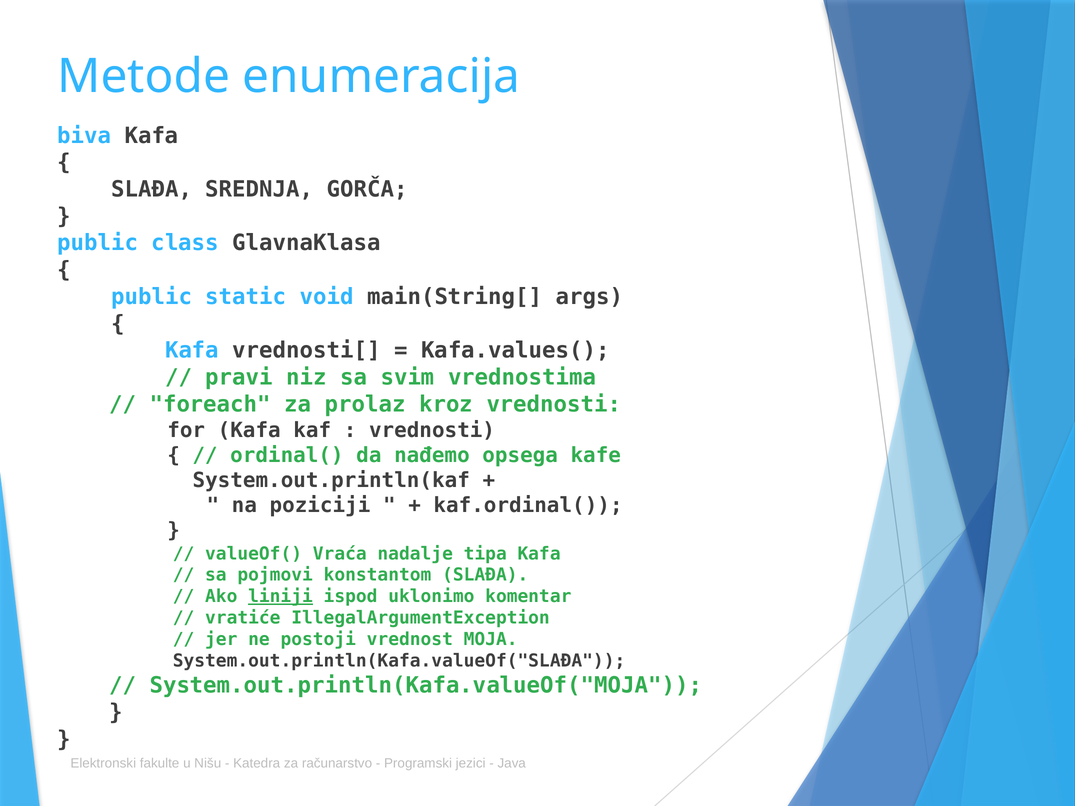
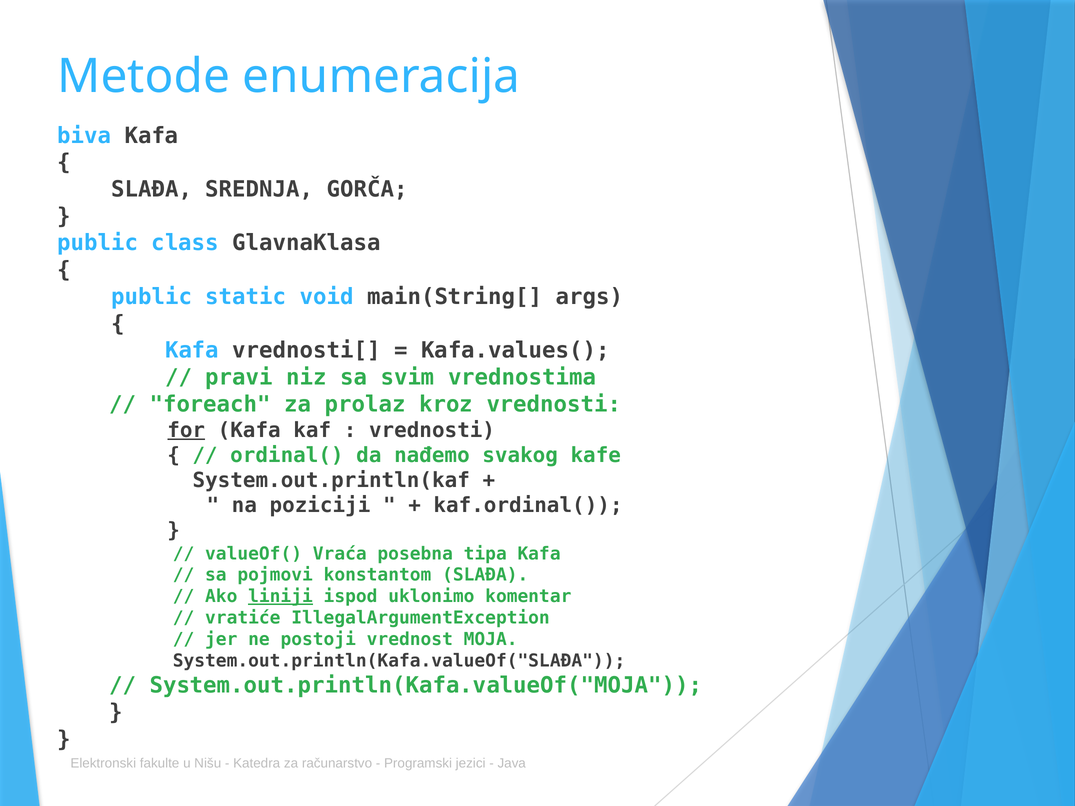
for underline: none -> present
opsega: opsega -> svakog
nadalje: nadalje -> posebna
